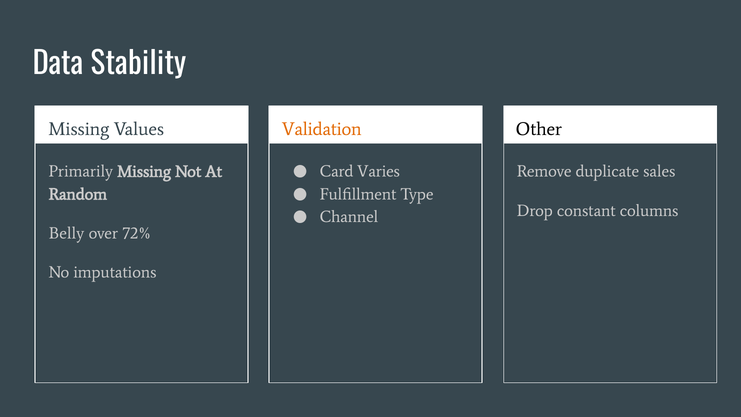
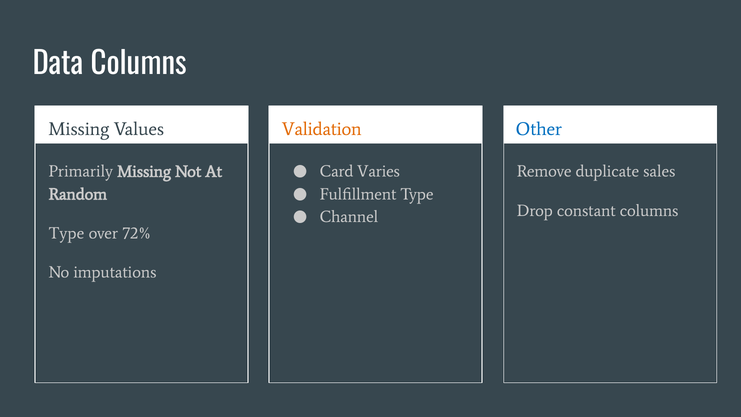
Data Stability: Stability -> Columns
Other colour: black -> blue
Belly at (67, 233): Belly -> Type
